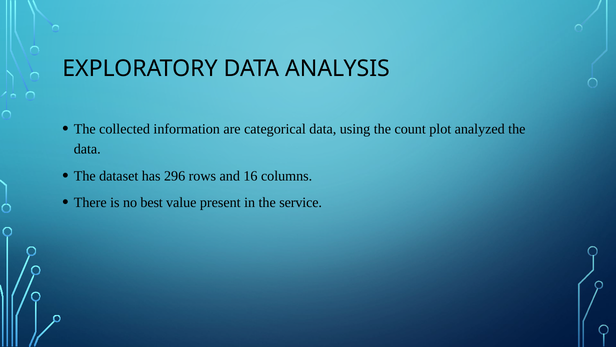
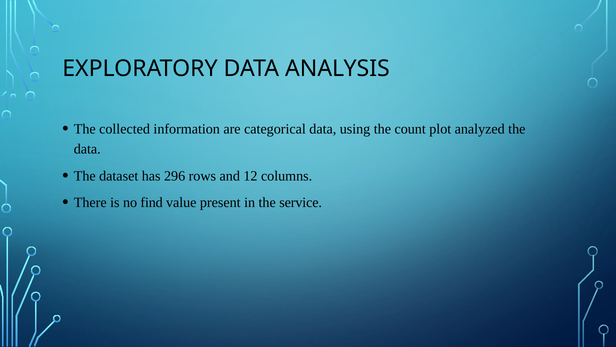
16: 16 -> 12
best: best -> find
